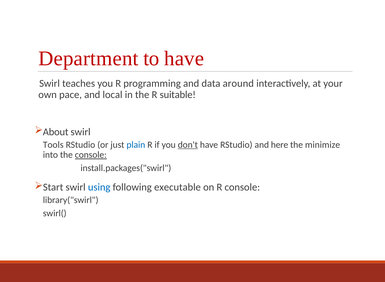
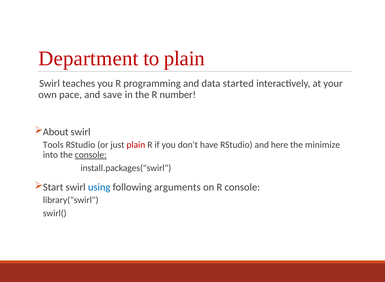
to have: have -> plain
around: around -> started
local: local -> save
suitable: suitable -> number
plain at (136, 145) colour: blue -> red
don't underline: present -> none
executable: executable -> arguments
